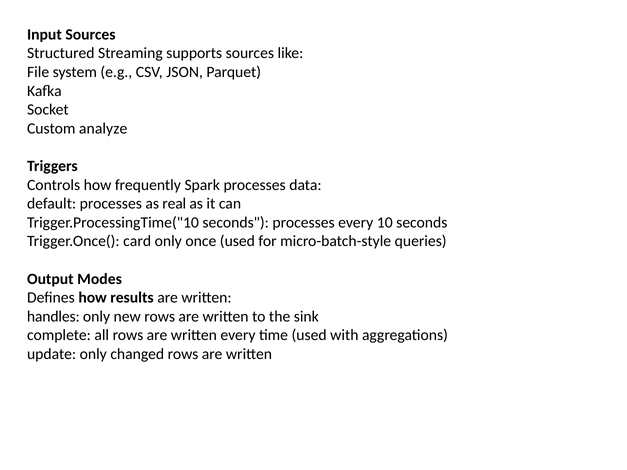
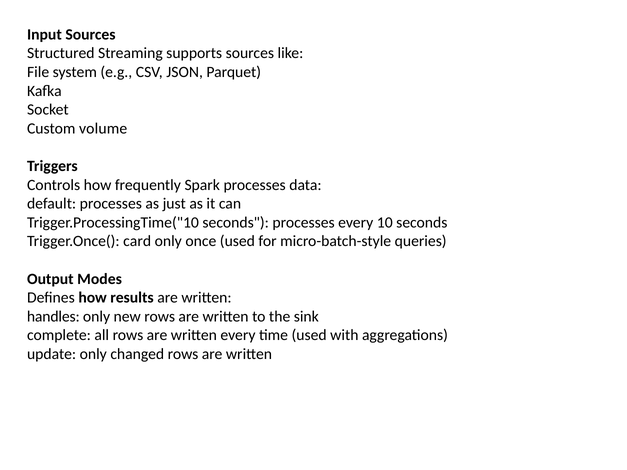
analyze: analyze -> volume
real: real -> just
